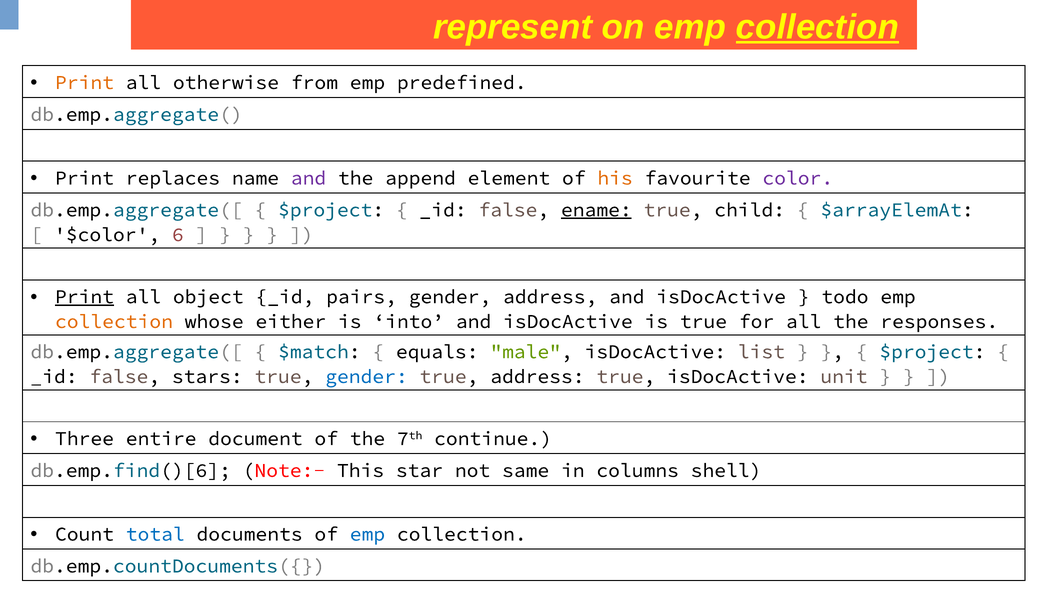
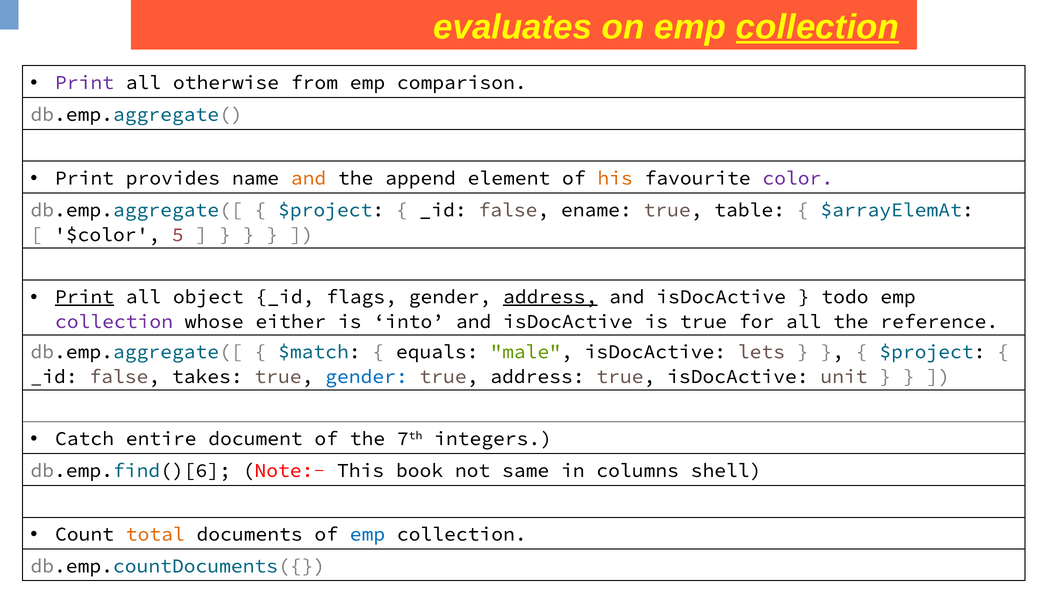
represent: represent -> evaluates
Print at (84, 83) colour: orange -> purple
predefined: predefined -> comparison
replaces: replaces -> provides
and at (309, 178) colour: purple -> orange
ename underline: present -> none
child: child -> table
6: 6 -> 5
pairs: pairs -> flags
address at (550, 297) underline: none -> present
collection at (114, 322) colour: orange -> purple
responses: responses -> reference
list: list -> lets
stars: stars -> takes
Three: Three -> Catch
continue: continue -> integers
star: star -> book
total colour: blue -> orange
